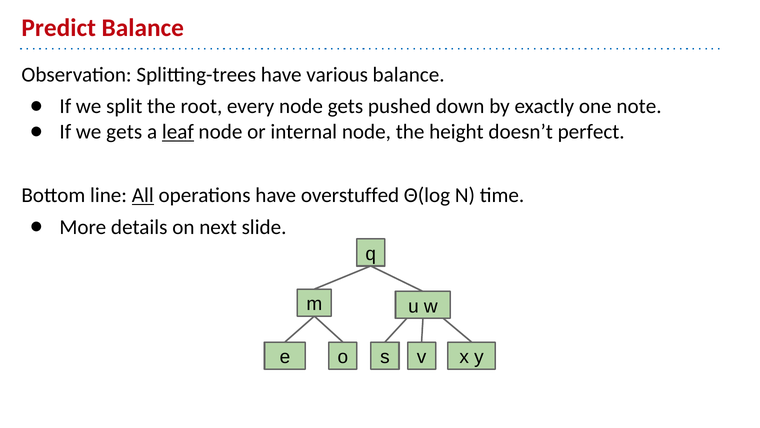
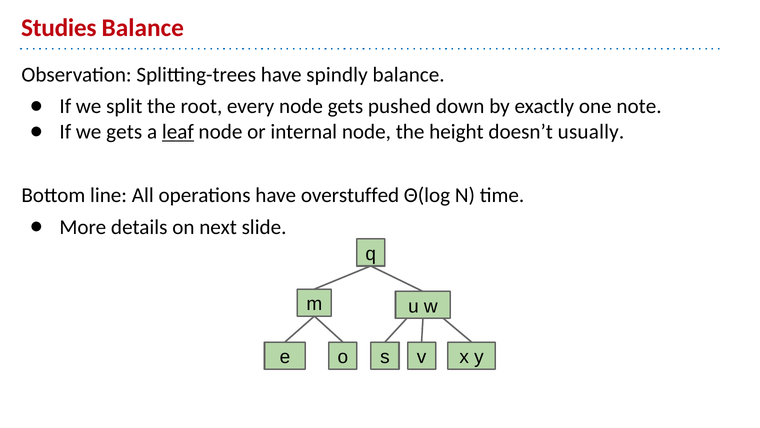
Predict: Predict -> Studies
various: various -> spindly
perfect: perfect -> usually
All underline: present -> none
